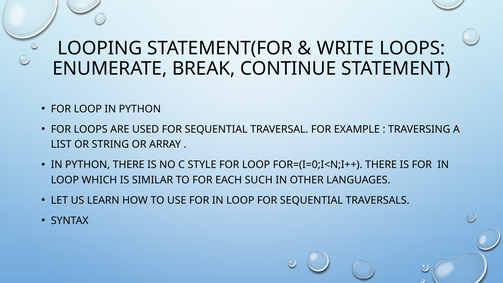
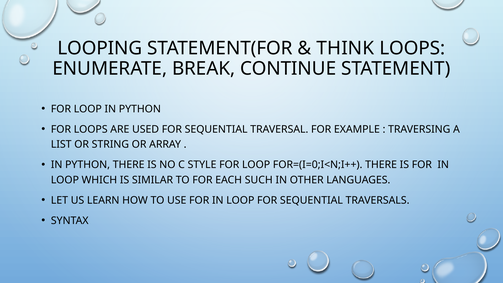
WRITE: WRITE -> THINK
